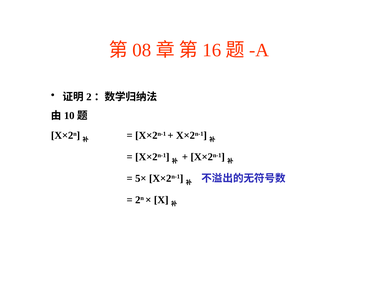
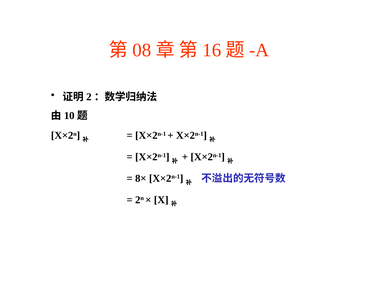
5×: 5× -> 8×
